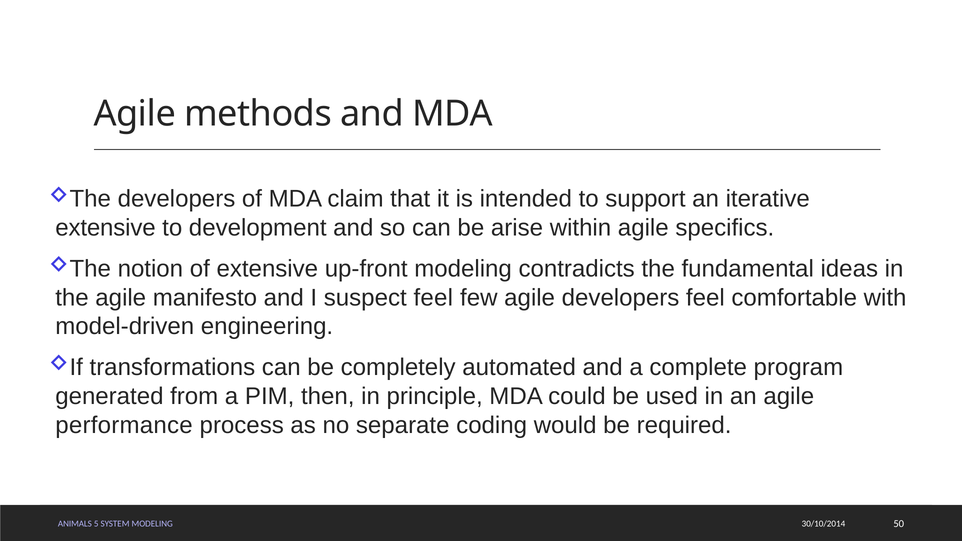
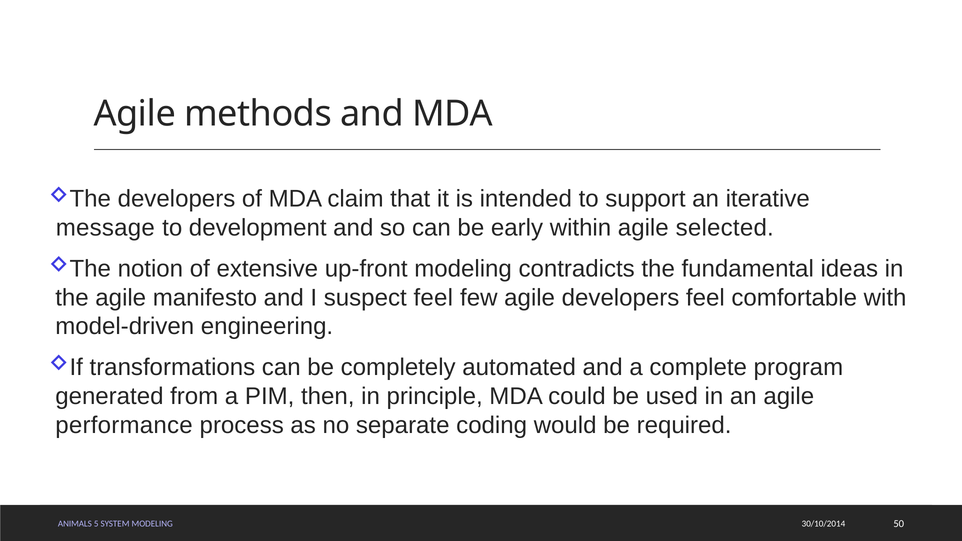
extensive at (105, 228): extensive -> message
arise: arise -> early
specifics: specifics -> selected
